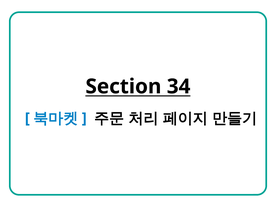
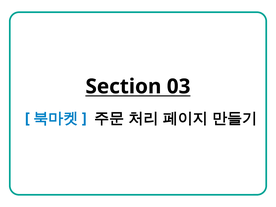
34: 34 -> 03
